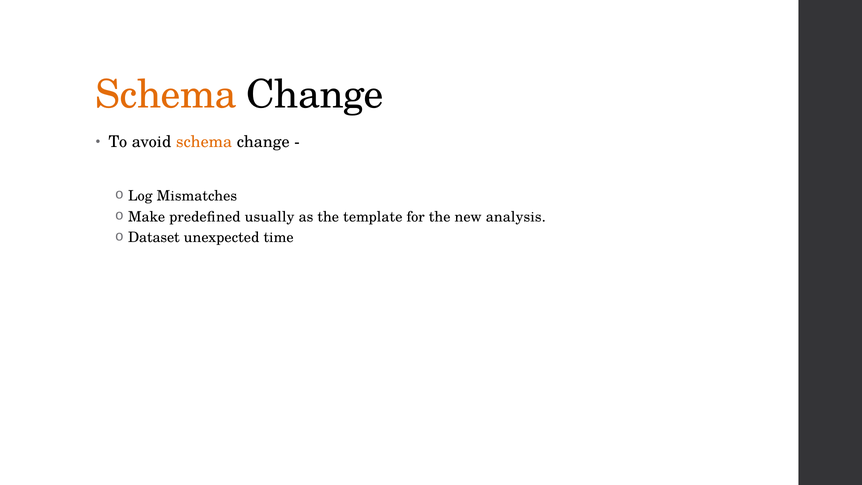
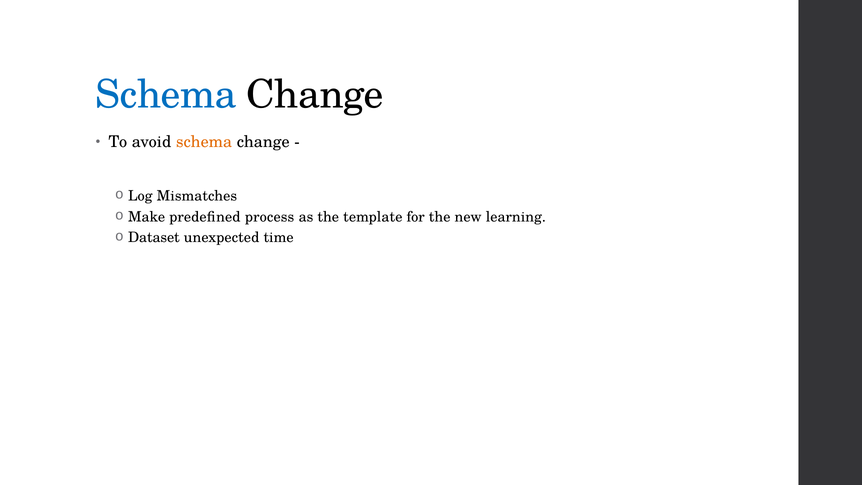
Schema at (166, 95) colour: orange -> blue
usually: usually -> process
analysis: analysis -> learning
